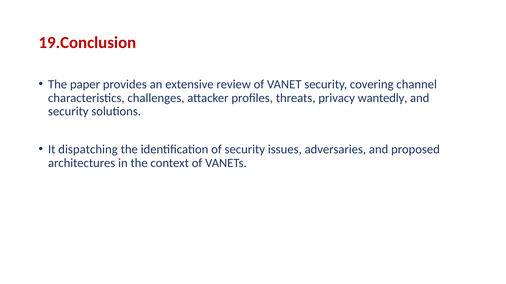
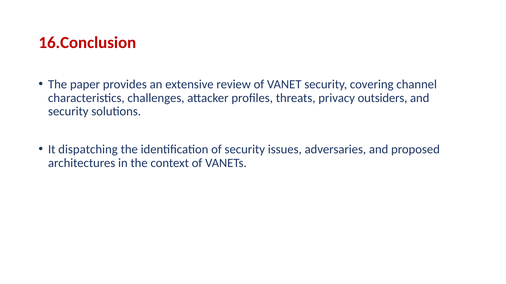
19.Conclusion: 19.Conclusion -> 16.Conclusion
wantedly: wantedly -> outsiders
